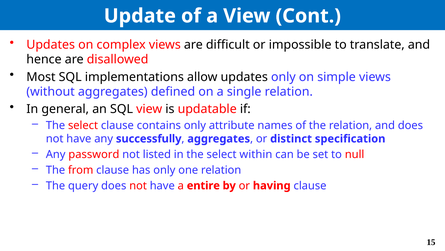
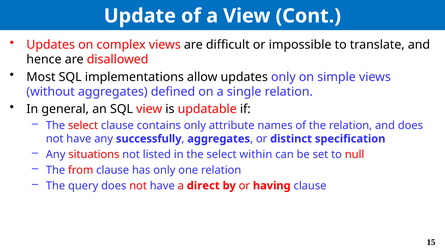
password: password -> situations
entire: entire -> direct
